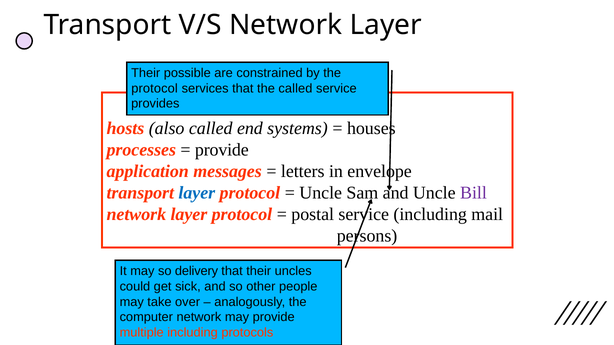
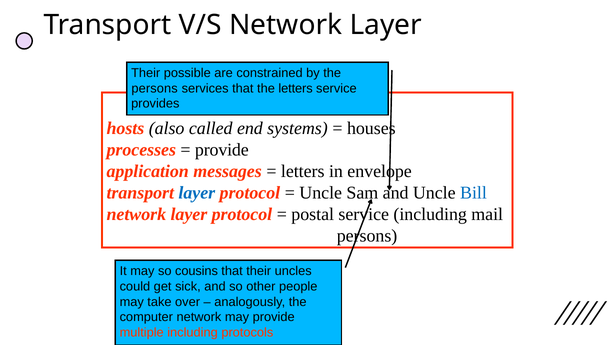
protocol at (155, 88): protocol -> persons
the called: called -> letters
Bill colour: purple -> blue
delivery: delivery -> cousins
